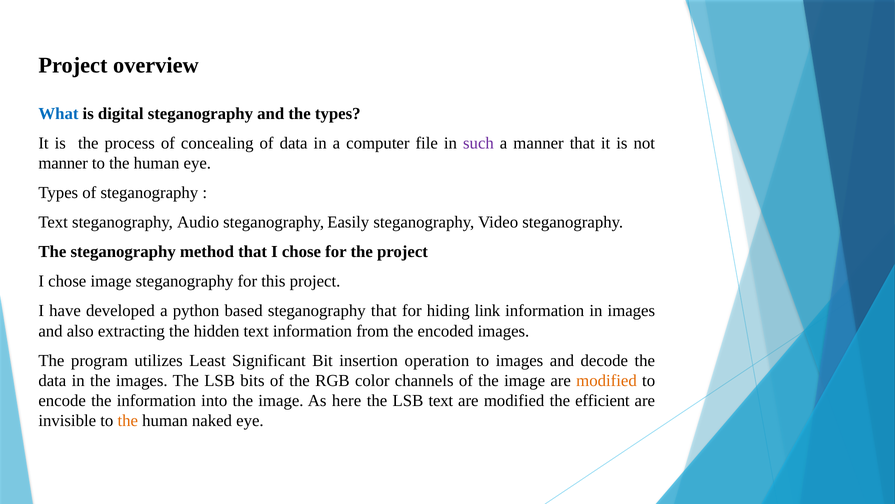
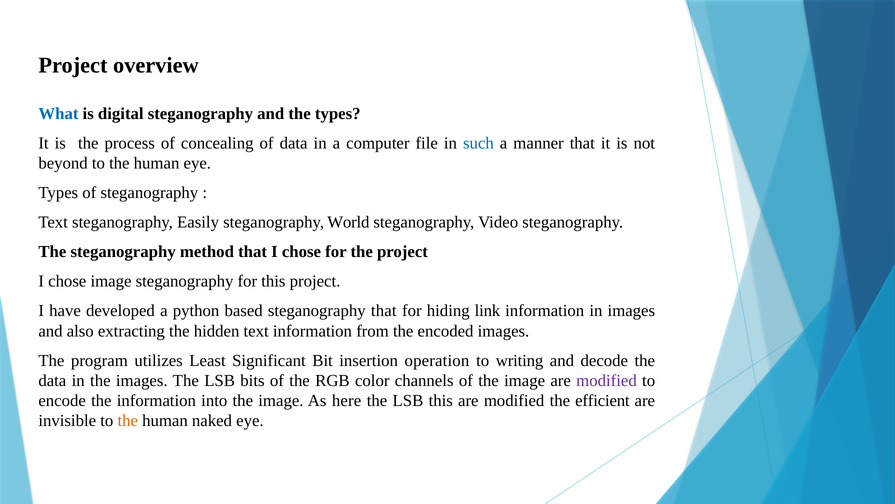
such colour: purple -> blue
manner at (63, 163): manner -> beyond
Audio: Audio -> Easily
Easily: Easily -> World
to images: images -> writing
modified at (606, 380) colour: orange -> purple
LSB text: text -> this
